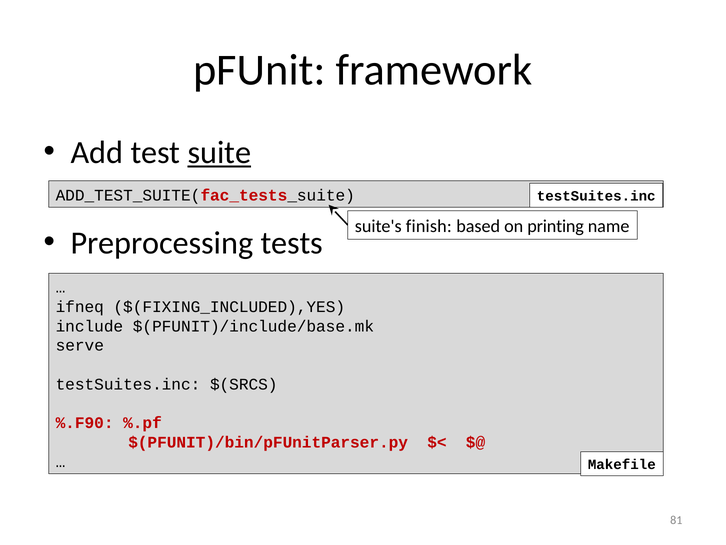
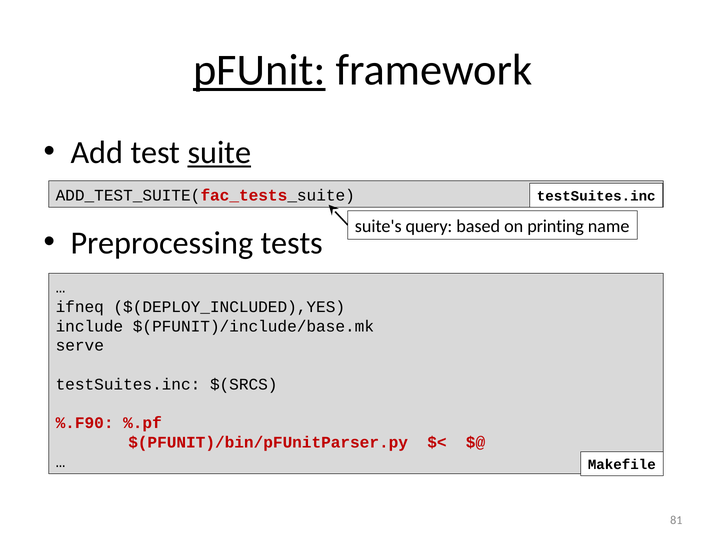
pFUnit underline: none -> present
finish: finish -> query
$(FIXING_INCLUDED),YES: $(FIXING_INCLUDED),YES -> $(DEPLOY_INCLUDED),YES
